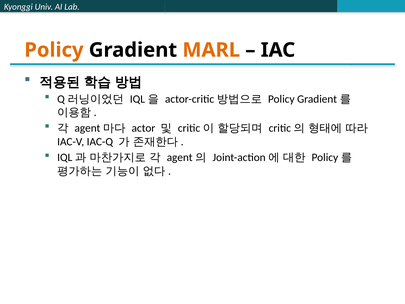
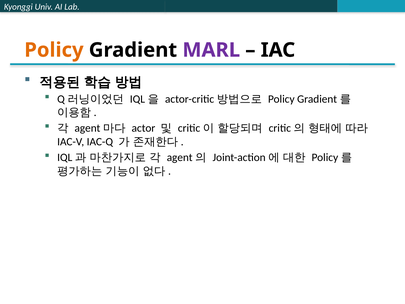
MARL colour: orange -> purple
